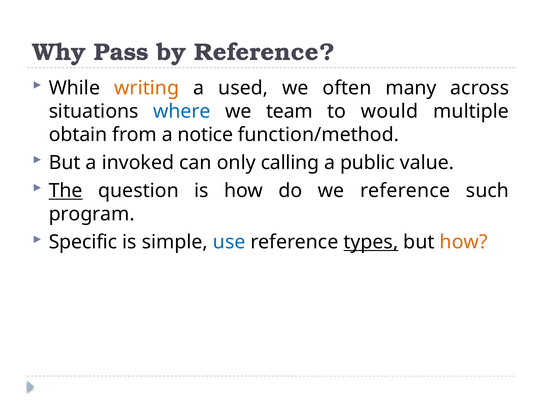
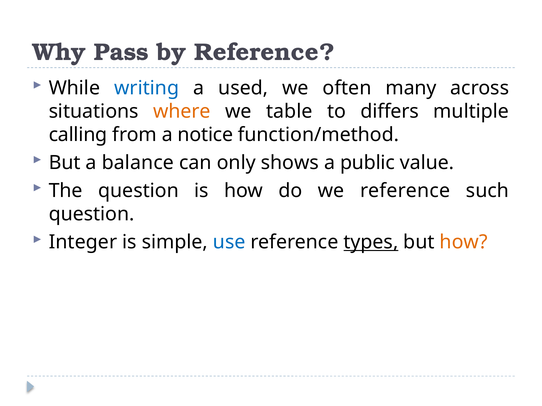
writing colour: orange -> blue
where colour: blue -> orange
team: team -> table
would: would -> differs
obtain: obtain -> calling
invoked: invoked -> balance
calling: calling -> shows
The underline: present -> none
program at (92, 214): program -> question
Specific: Specific -> Integer
